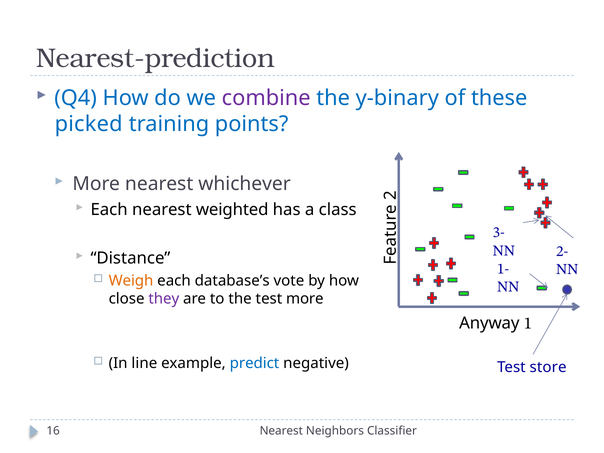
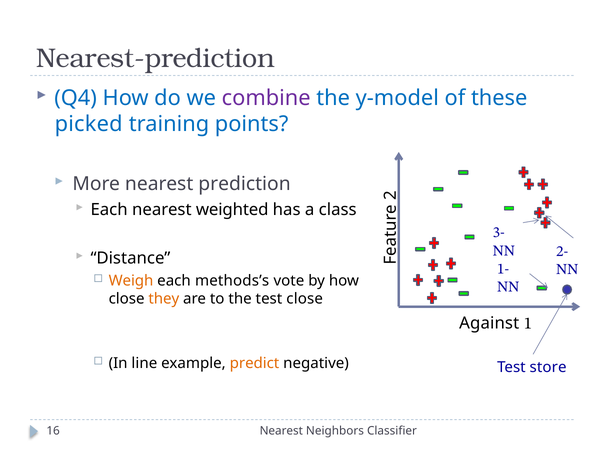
y-binary: y-binary -> y-model
whichever: whichever -> prediction
database’s: database’s -> methods’s
they colour: purple -> orange
test more: more -> close
Anyway: Anyway -> Against
predict colour: blue -> orange
